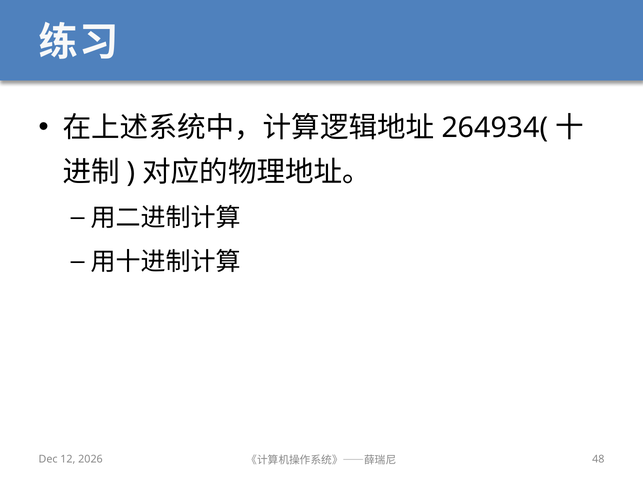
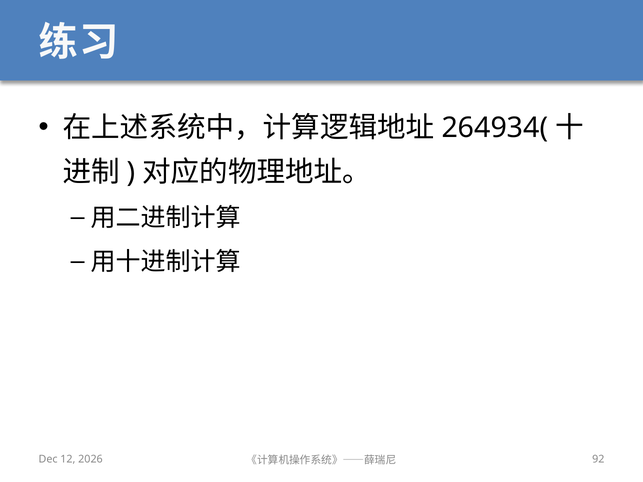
48: 48 -> 92
